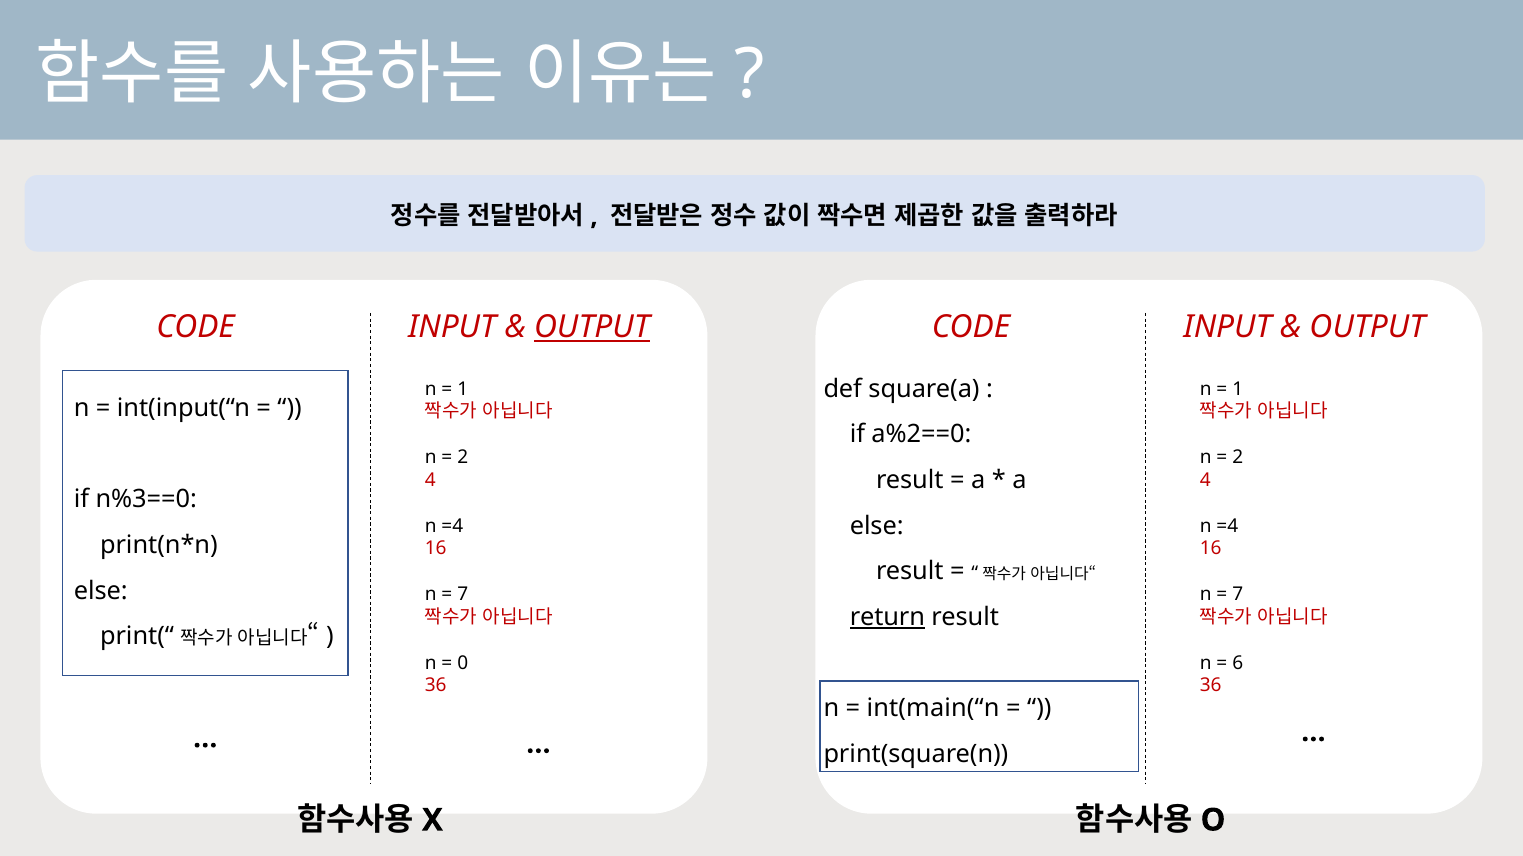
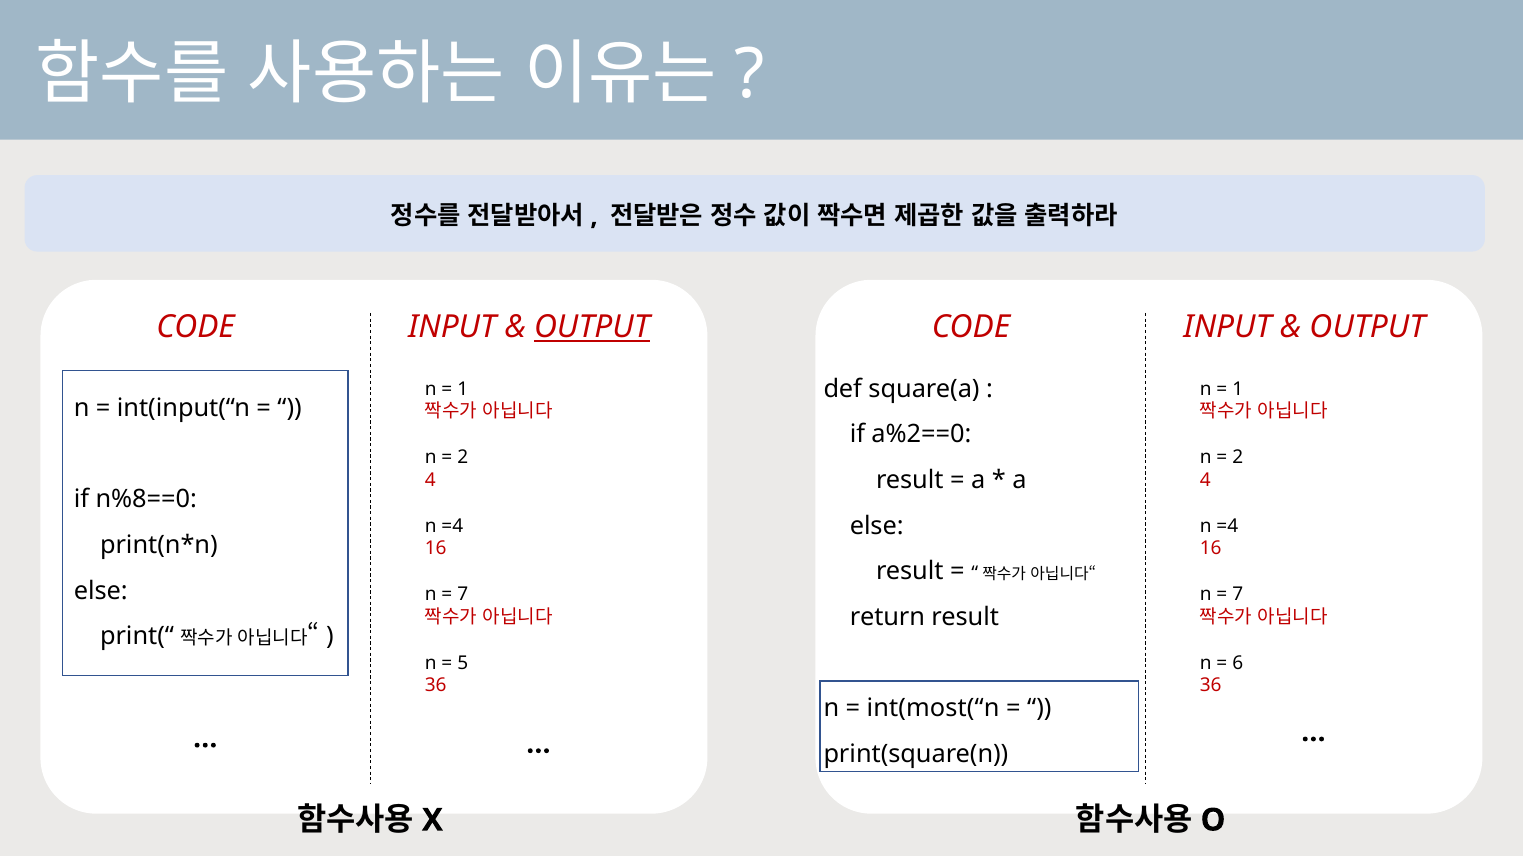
n%3==0: n%3==0 -> n%8==0
return underline: present -> none
0: 0 -> 5
int(main(“n: int(main(“n -> int(most(“n
